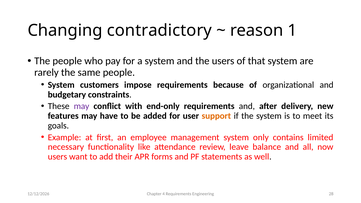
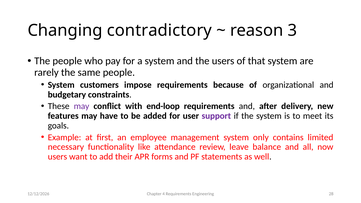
1: 1 -> 3
end-only: end-only -> end-loop
support colour: orange -> purple
